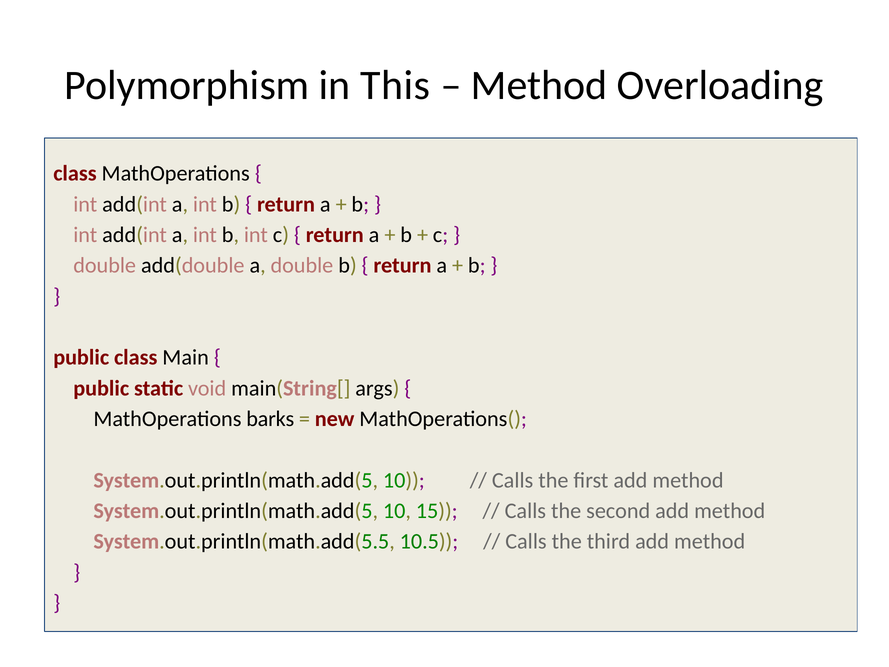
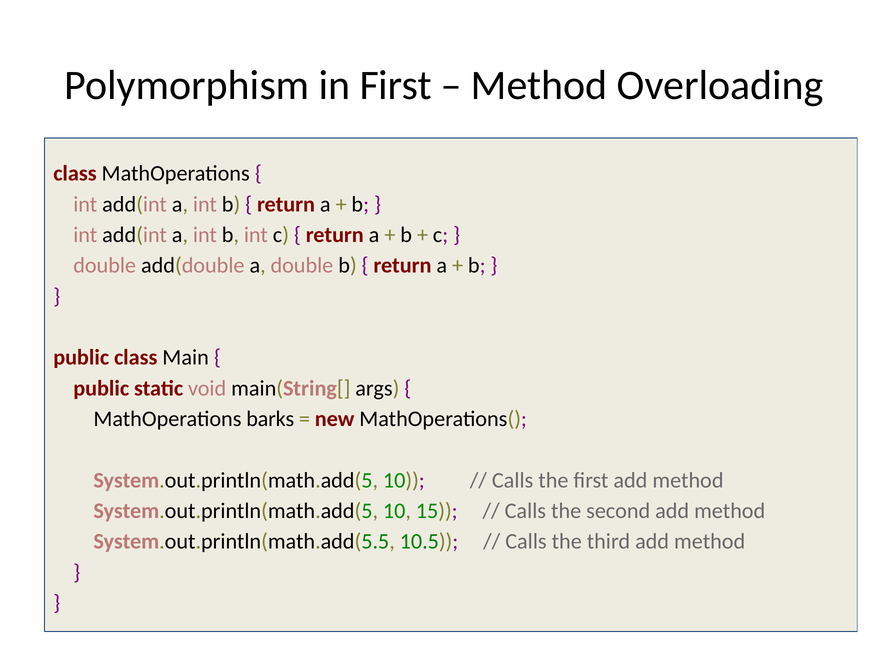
in This: This -> First
